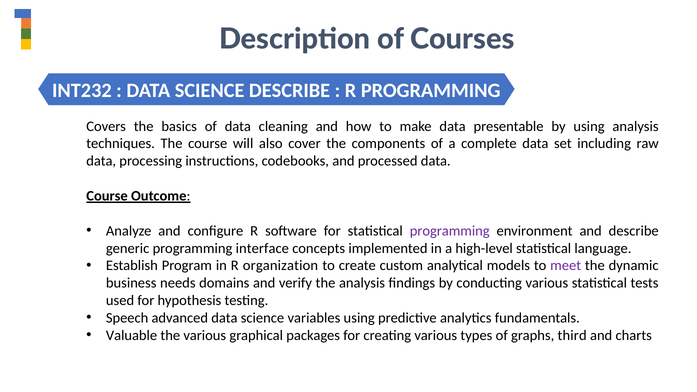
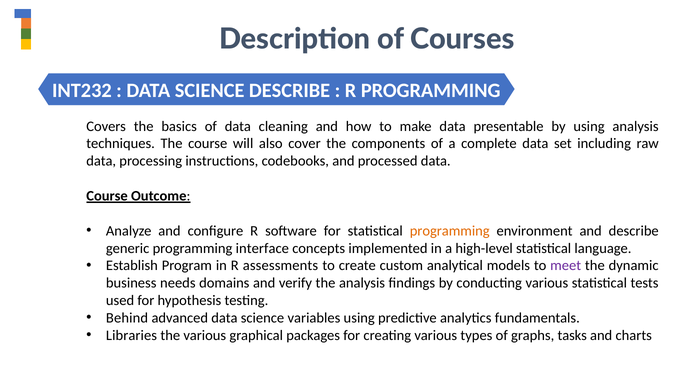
programming at (450, 231) colour: purple -> orange
organization: organization -> assessments
Speech: Speech -> Behind
Valuable: Valuable -> Libraries
third: third -> tasks
